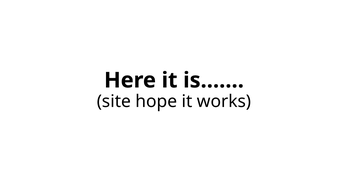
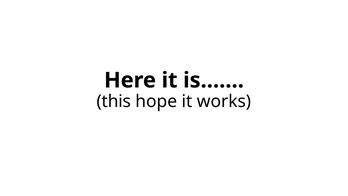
site: site -> this
